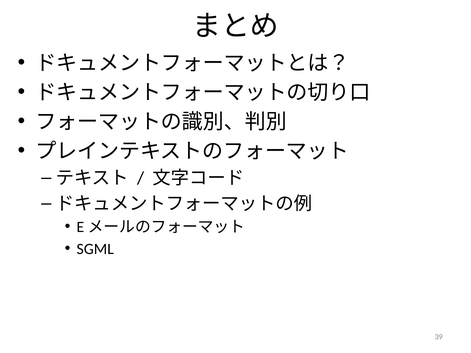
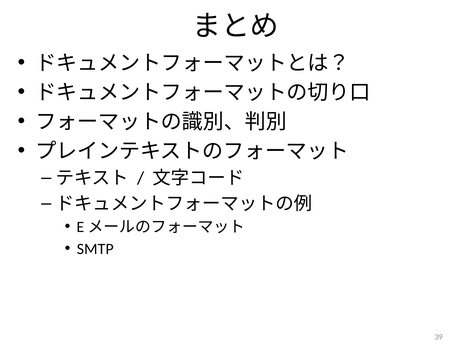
SGML: SGML -> SMTP
